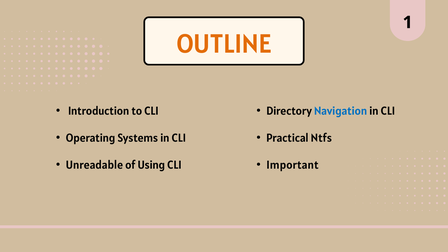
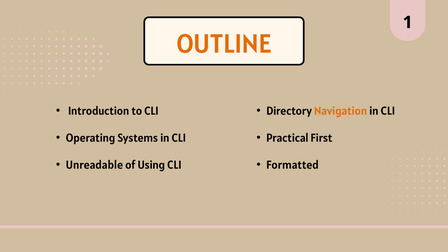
Navigation colour: blue -> orange
Ntfs: Ntfs -> First
Important: Important -> Formatted
